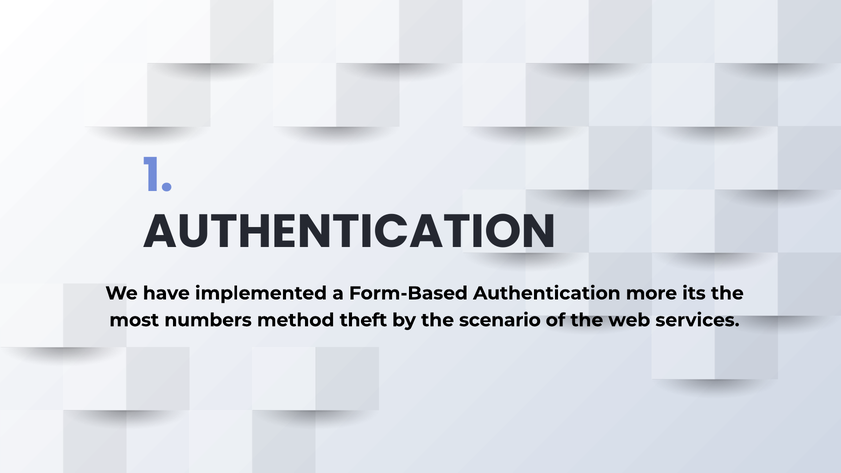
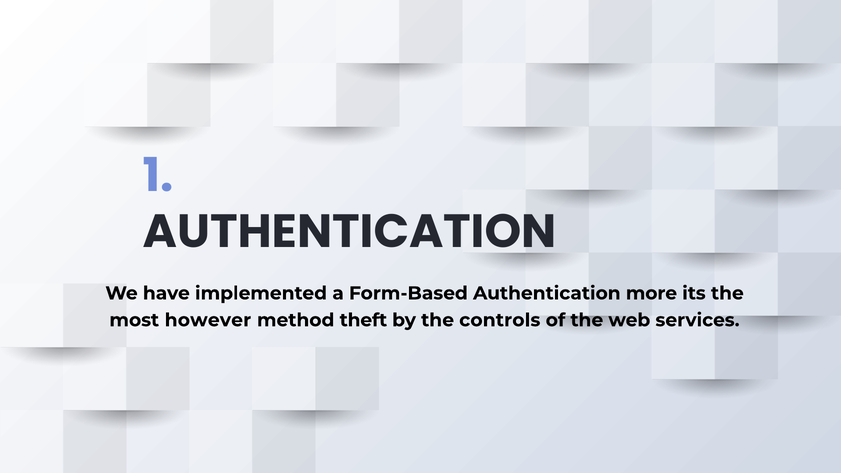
numbers: numbers -> however
scenario: scenario -> controls
